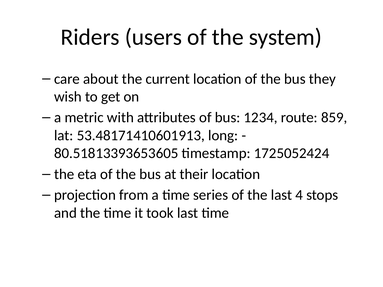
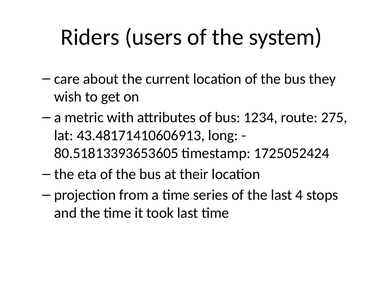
859: 859 -> 275
53.48171410601913: 53.48171410601913 -> 43.48171410606913
